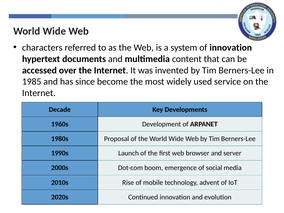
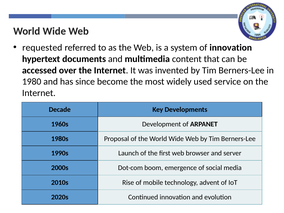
characters: characters -> requested
1985: 1985 -> 1980
